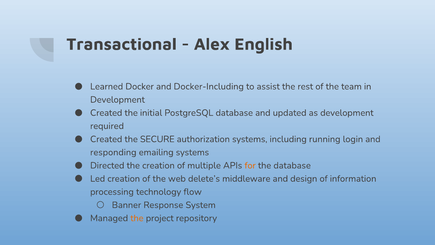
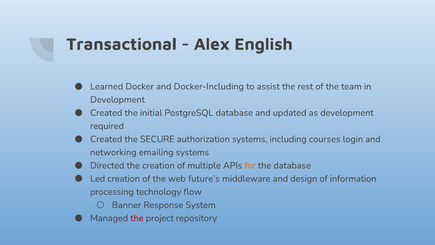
running: running -> courses
responding: responding -> networking
delete’s: delete’s -> future’s
the at (137, 218) colour: orange -> red
